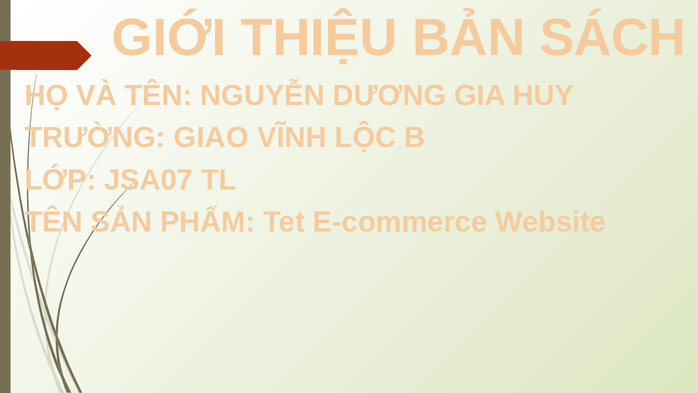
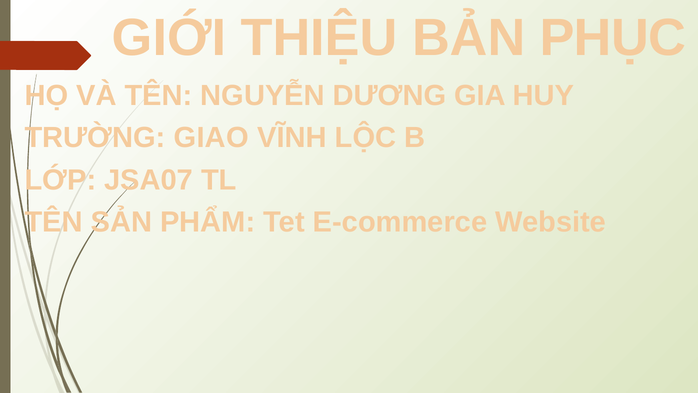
SÁCH: SÁCH -> PHỤC
